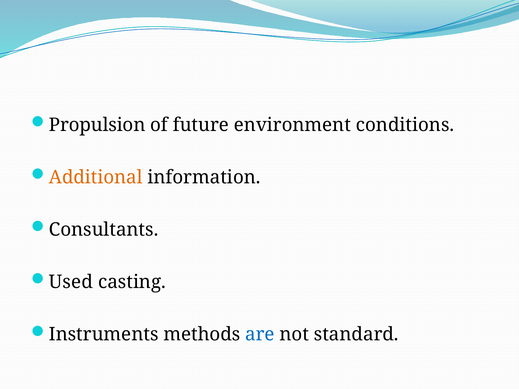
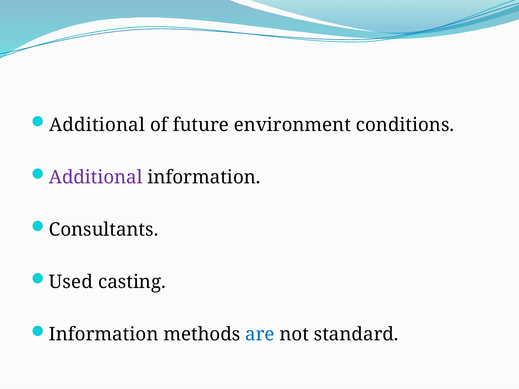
Propulsion at (97, 125): Propulsion -> Additional
Additional at (96, 177) colour: orange -> purple
Instruments at (104, 335): Instruments -> Information
